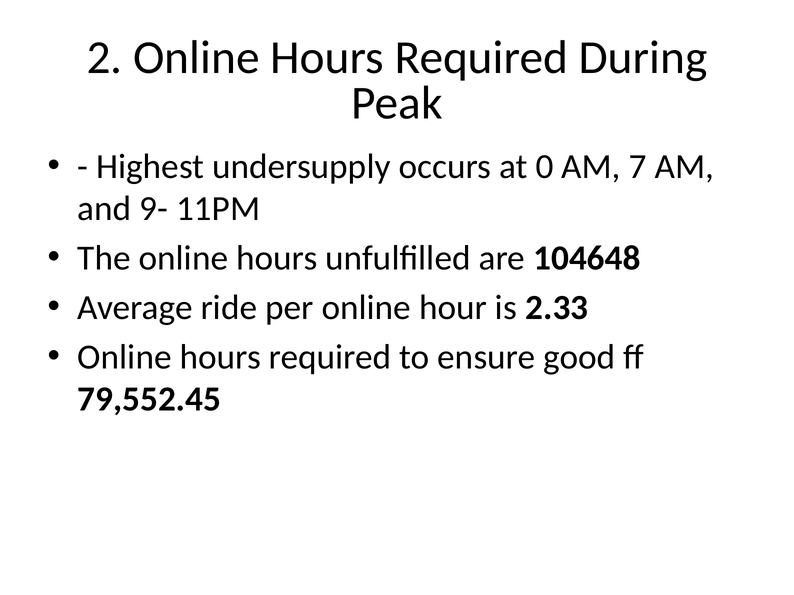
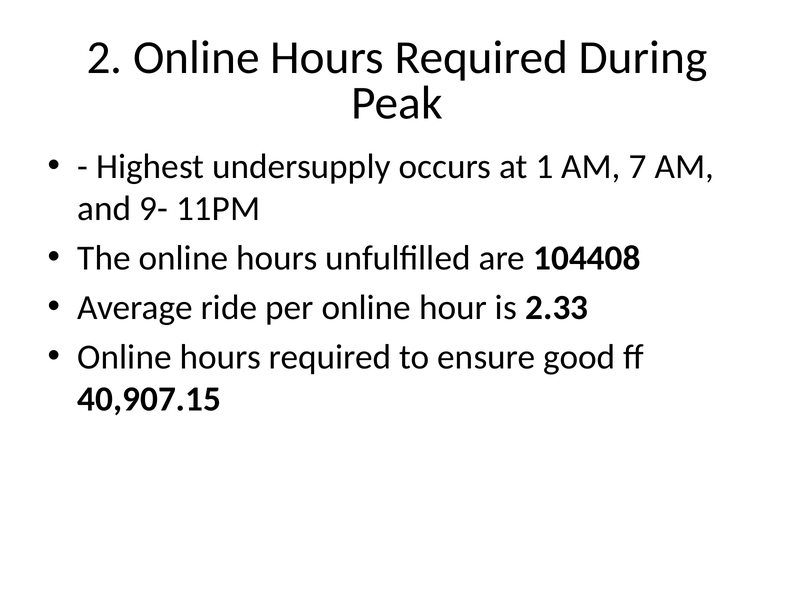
0: 0 -> 1
104648: 104648 -> 104408
79,552.45: 79,552.45 -> 40,907.15
